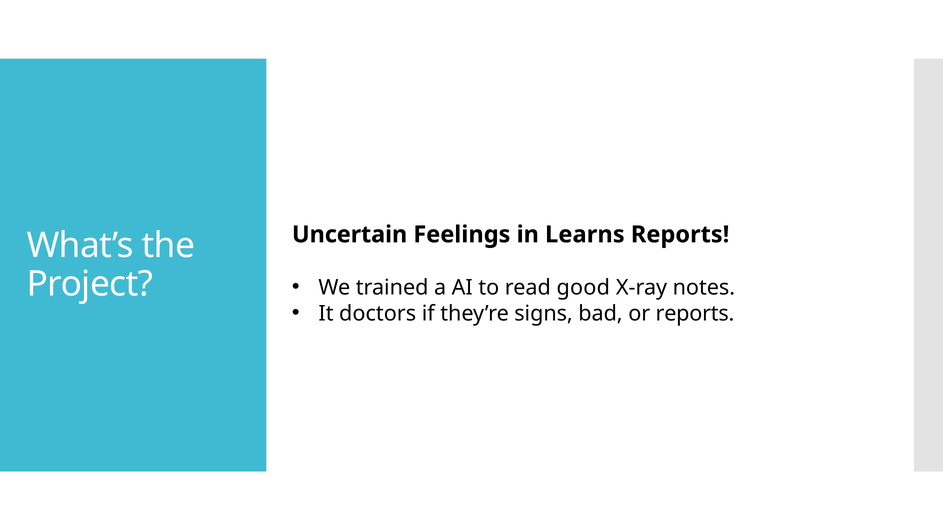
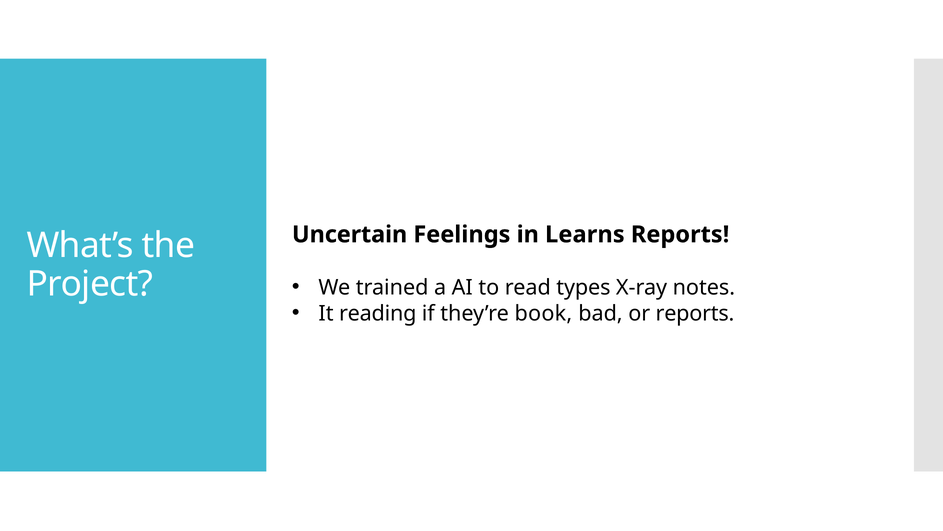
good: good -> types
doctors: doctors -> reading
signs: signs -> book
